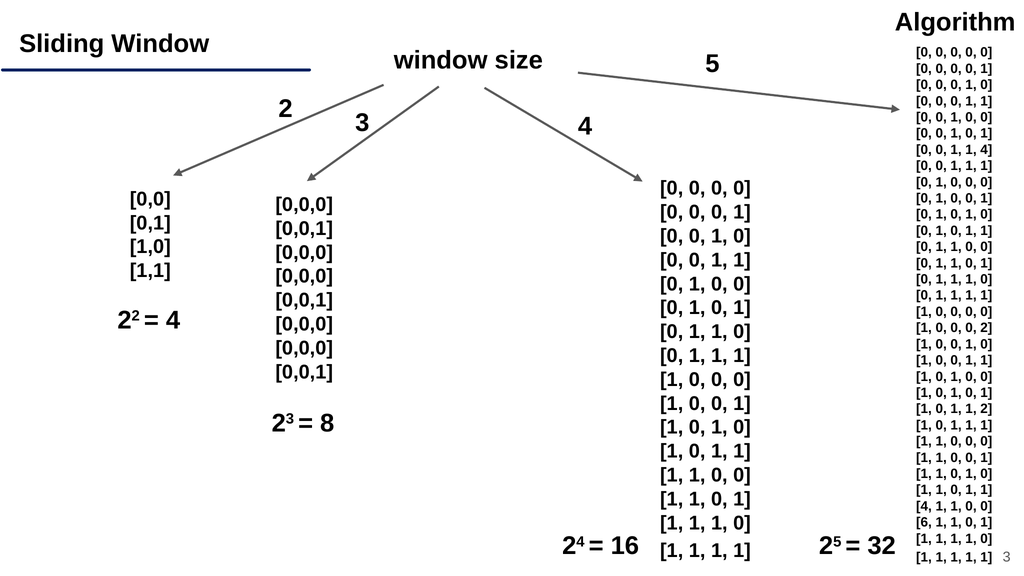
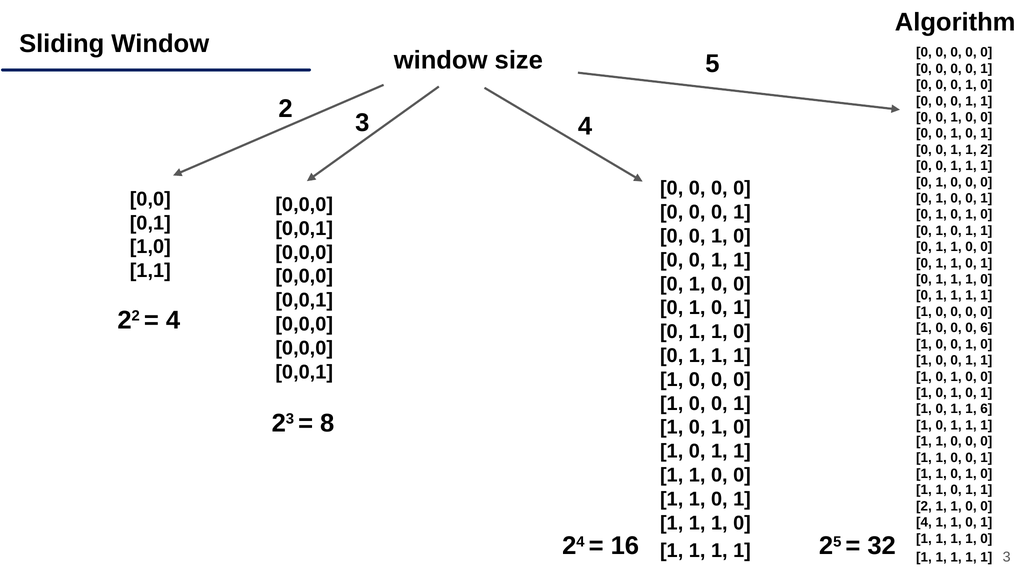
4 at (986, 150): 4 -> 2
0 2: 2 -> 6
1 2: 2 -> 6
4 at (924, 506): 4 -> 2
6 at (924, 522): 6 -> 4
